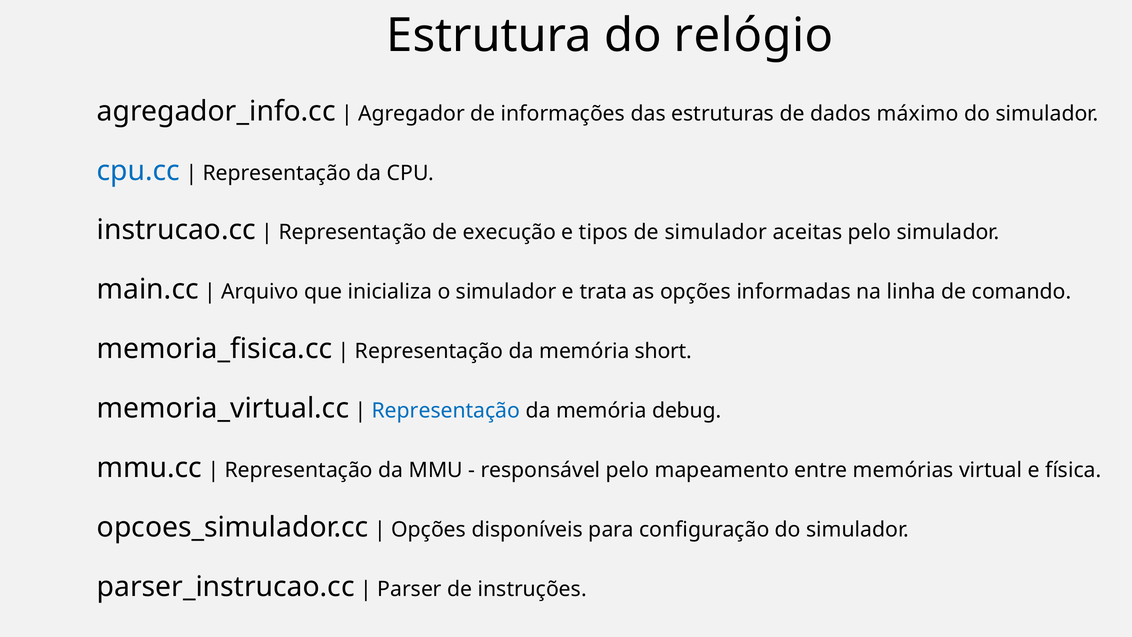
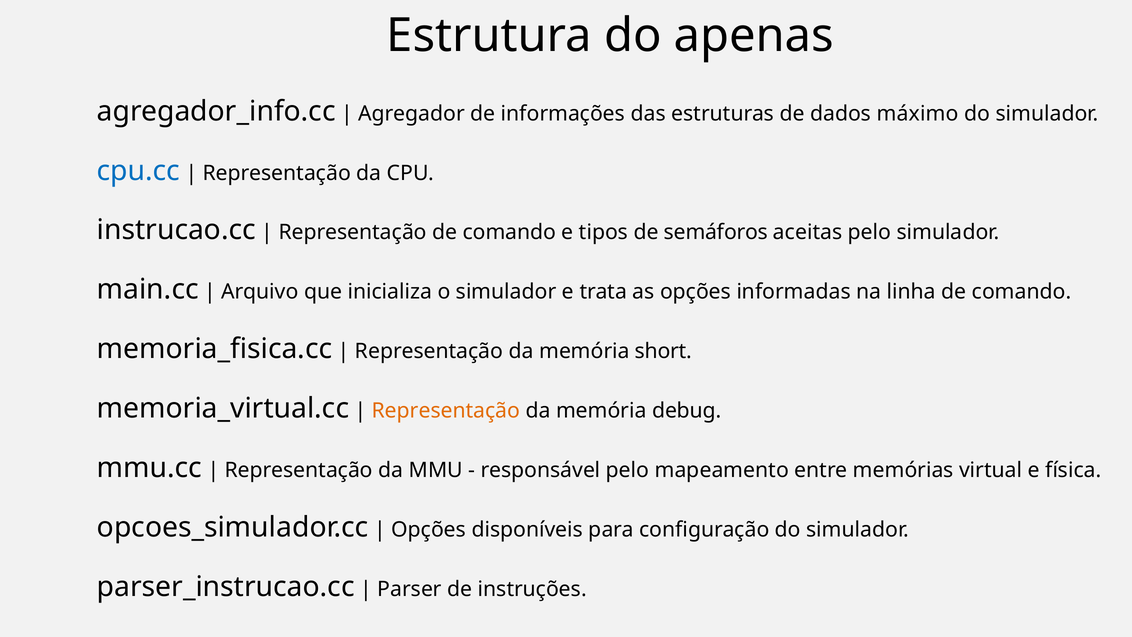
relógio: relógio -> apenas
Representação de execução: execução -> comando
de simulador: simulador -> semáforos
Representação at (446, 411) colour: blue -> orange
